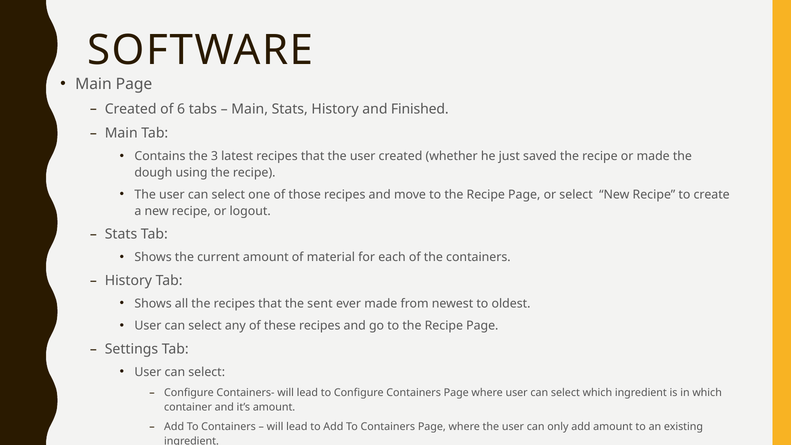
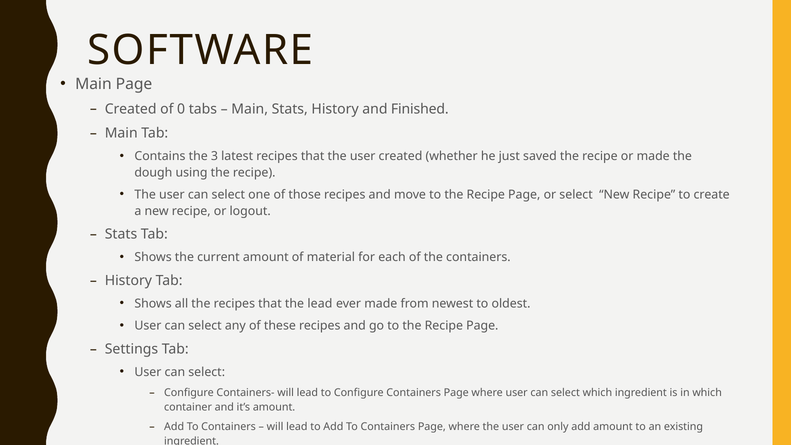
6: 6 -> 0
the sent: sent -> lead
